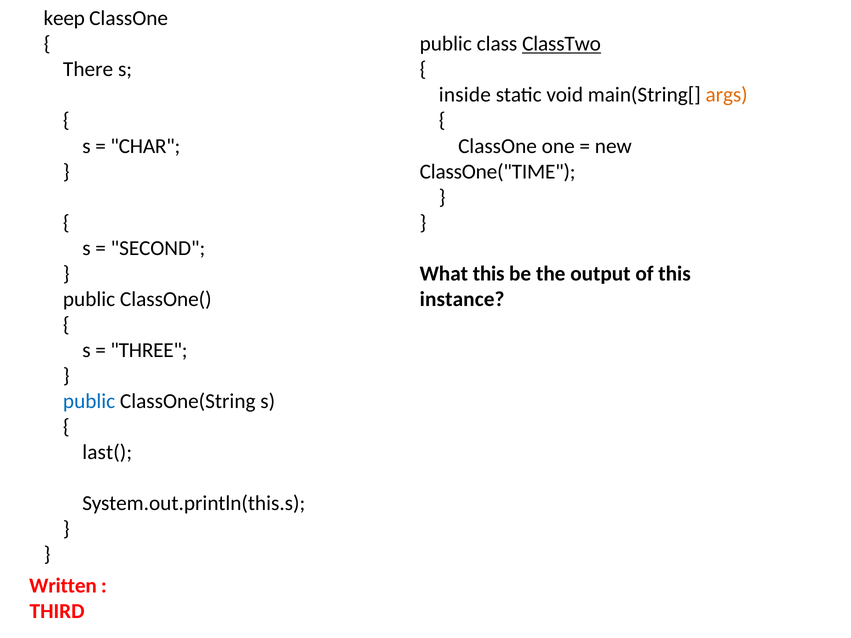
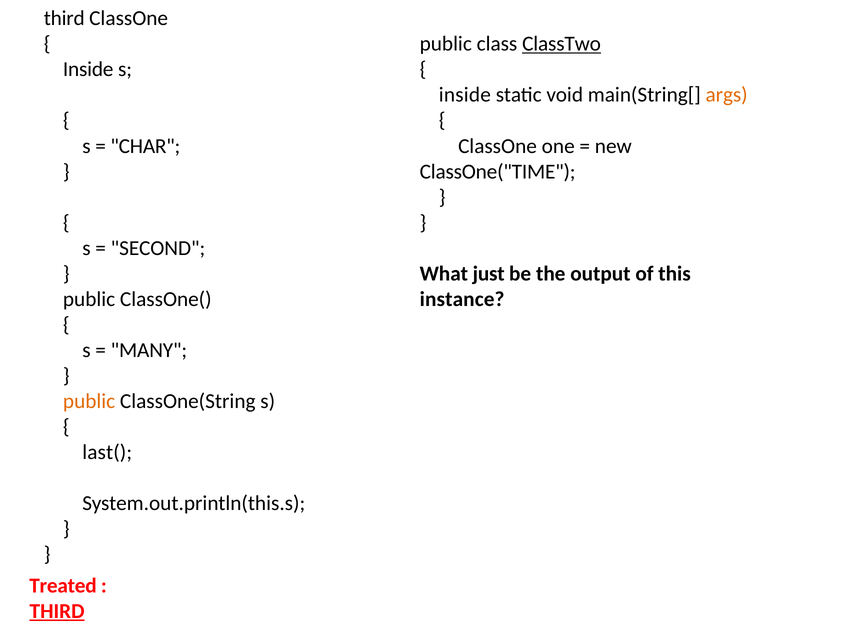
keep at (64, 18): keep -> third
There at (88, 69): There -> Inside
What this: this -> just
THREE: THREE -> MANY
public at (89, 401) colour: blue -> orange
Written: Written -> Treated
THIRD at (57, 611) underline: none -> present
